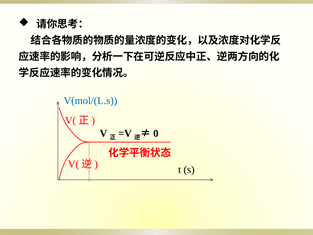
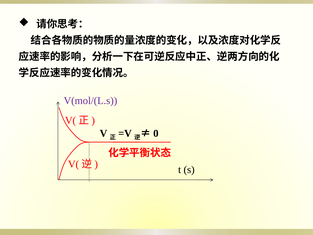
V(mol/(L.s colour: blue -> purple
